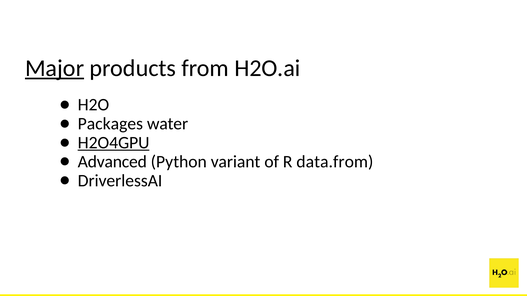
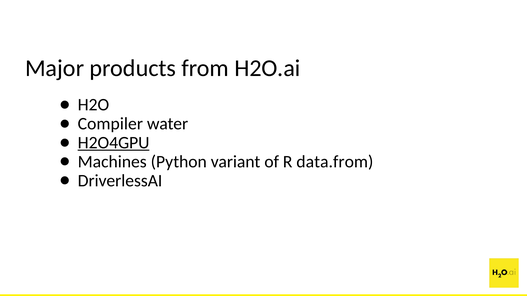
Major underline: present -> none
Packages: Packages -> Compiler
Advanced: Advanced -> Machines
